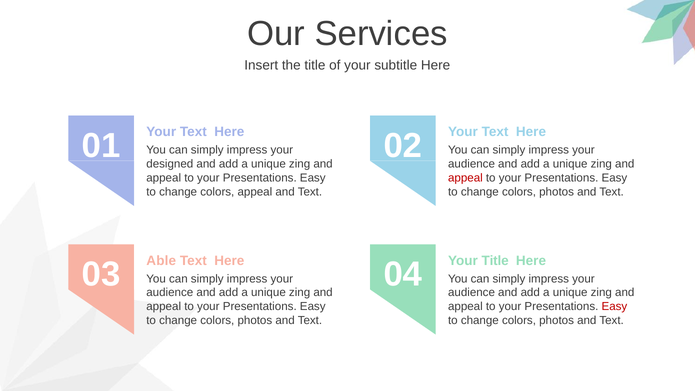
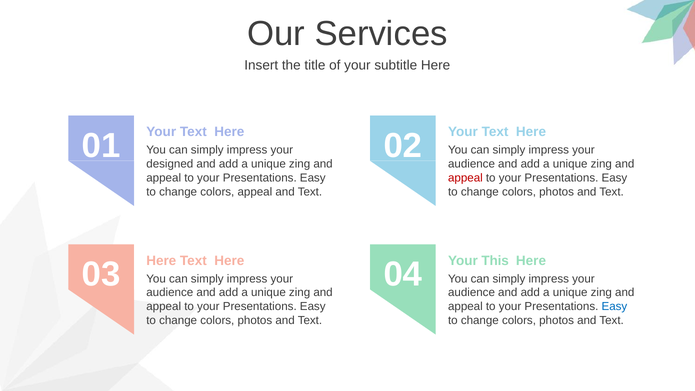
Your Title: Title -> This
Able at (161, 261): Able -> Here
Easy at (614, 306) colour: red -> blue
